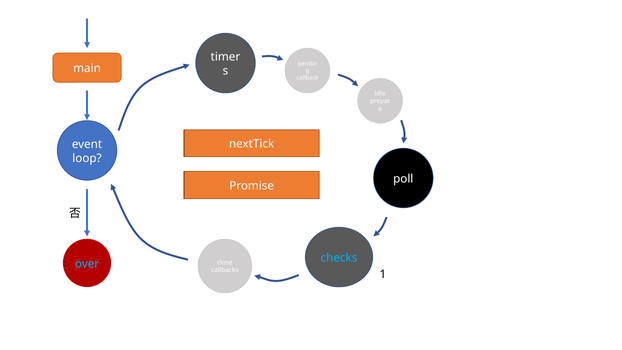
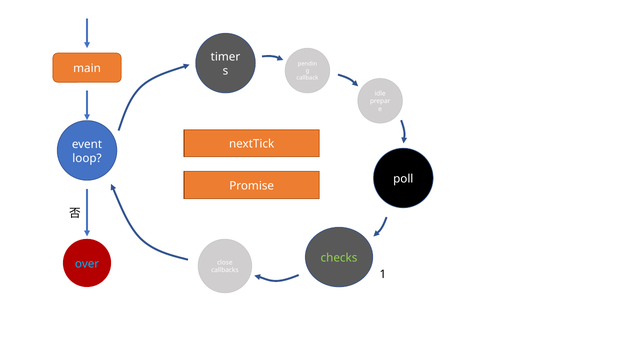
checks colour: light blue -> light green
